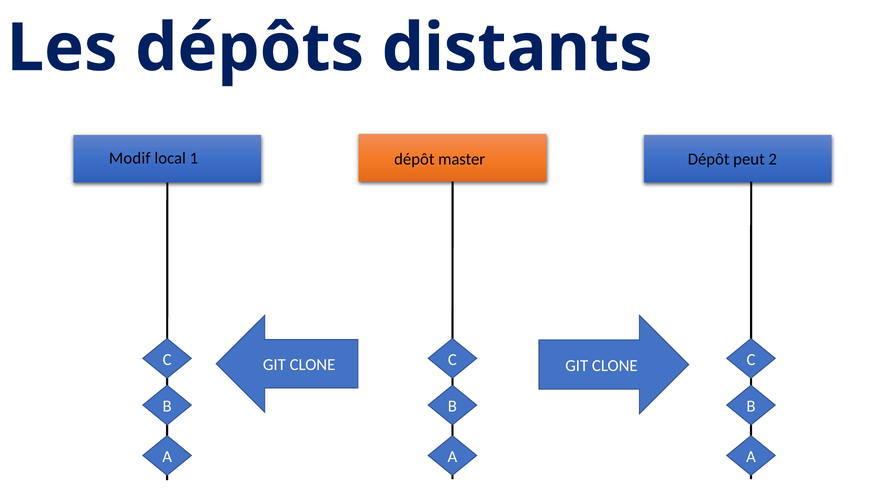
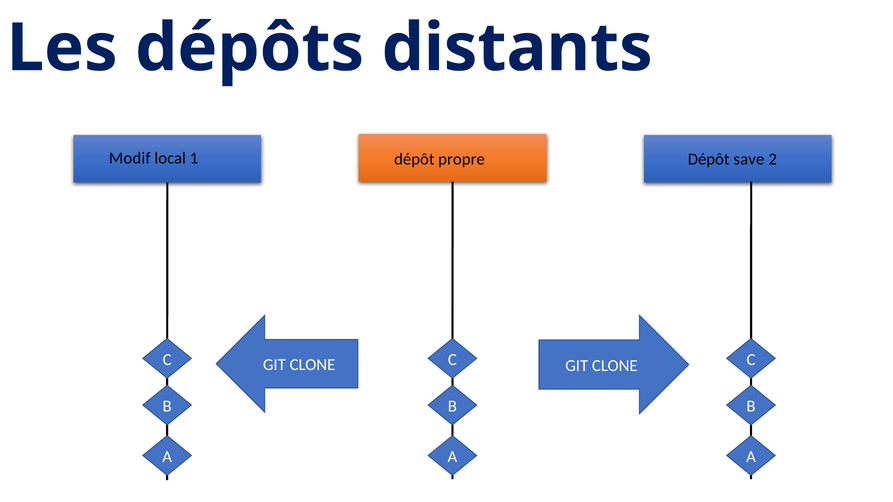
master: master -> propre
peut: peut -> save
